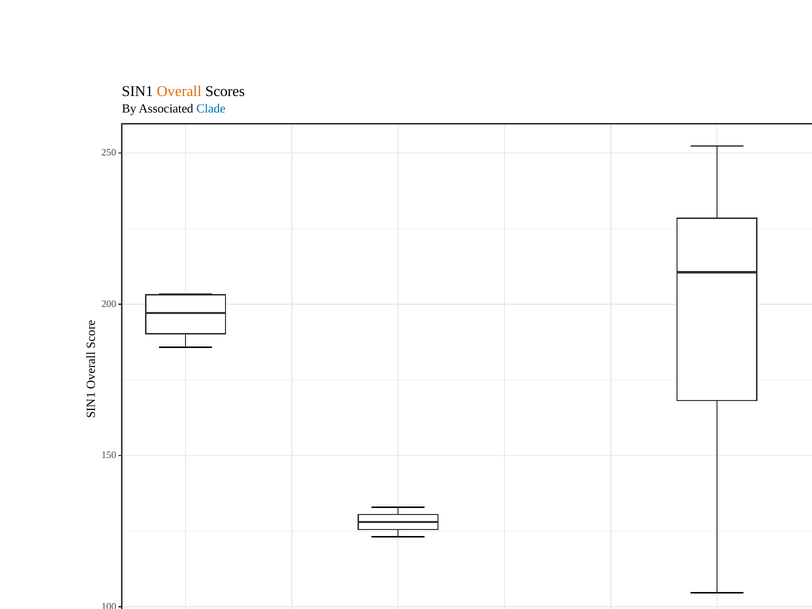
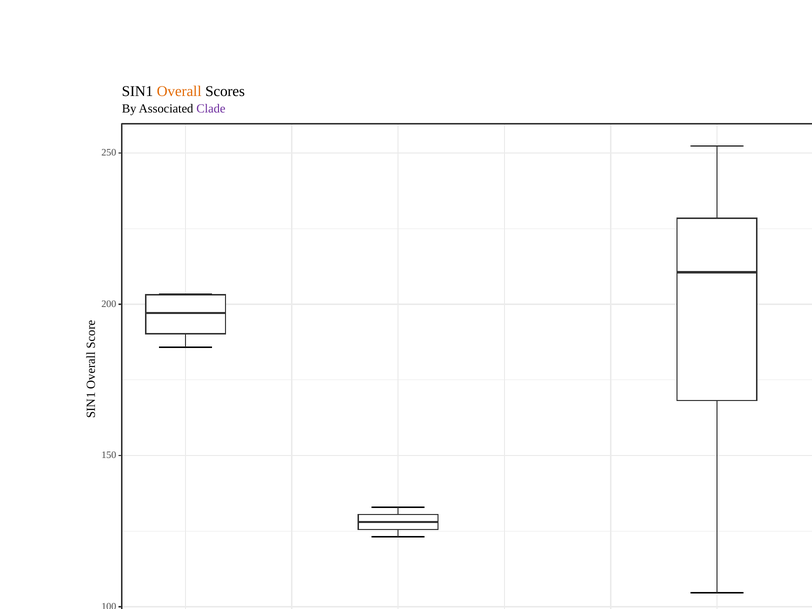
Clade colour: blue -> purple
